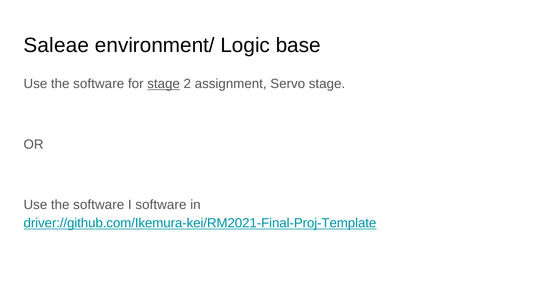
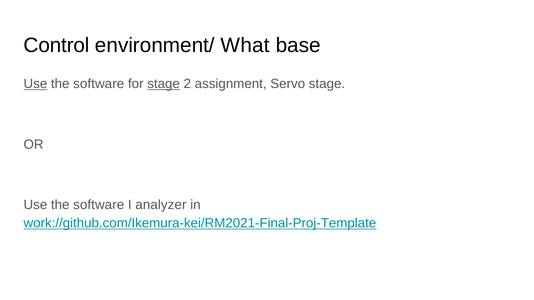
Saleae: Saleae -> Control
Logic: Logic -> What
Use at (35, 84) underline: none -> present
I software: software -> analyzer
driver://github.com/Ikemura-kei/RM2021-Final-Proj-Template: driver://github.com/Ikemura-kei/RM2021-Final-Proj-Template -> work://github.com/Ikemura-kei/RM2021-Final-Proj-Template
